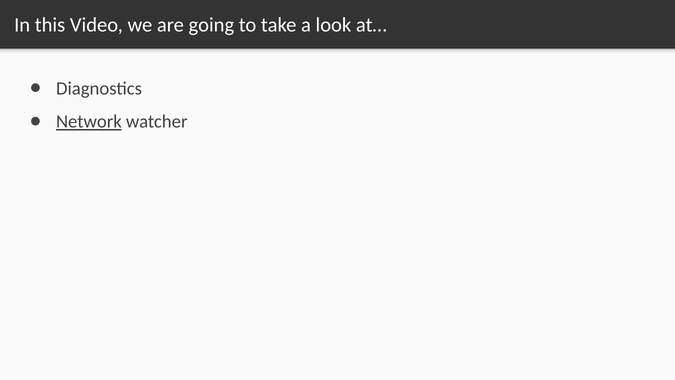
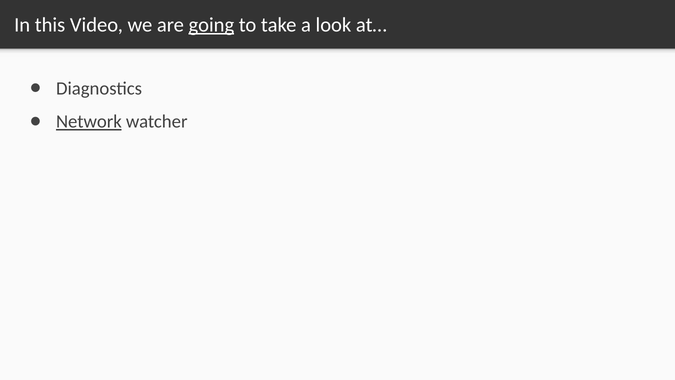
going underline: none -> present
